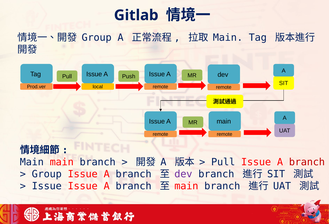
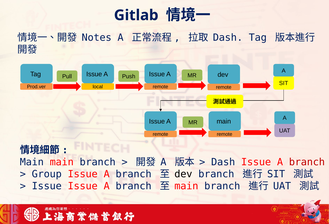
Group at (97, 38): Group -> Notes
Main at (228, 38): Main -> Dash
Pull at (223, 162): Pull -> Dash
dev at (183, 174) colour: purple -> black
